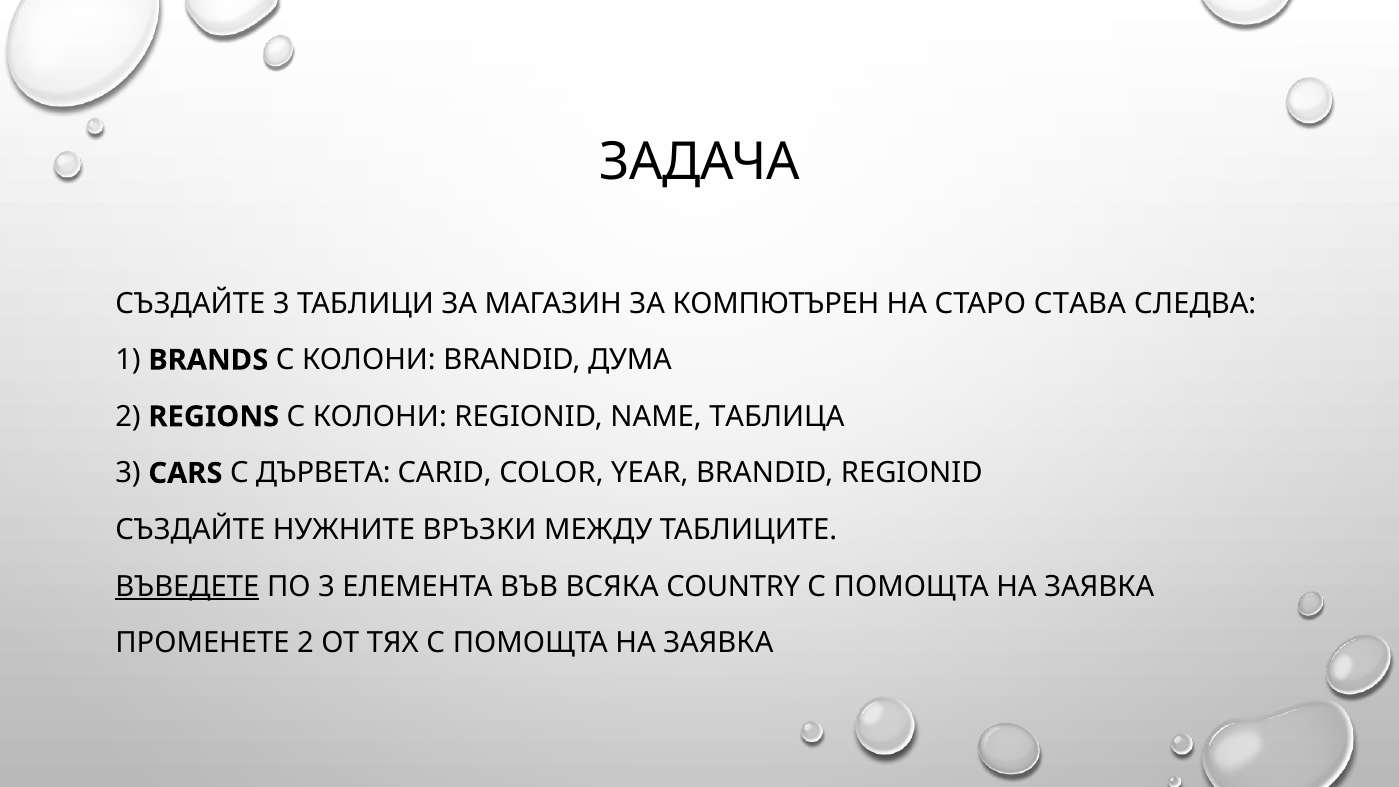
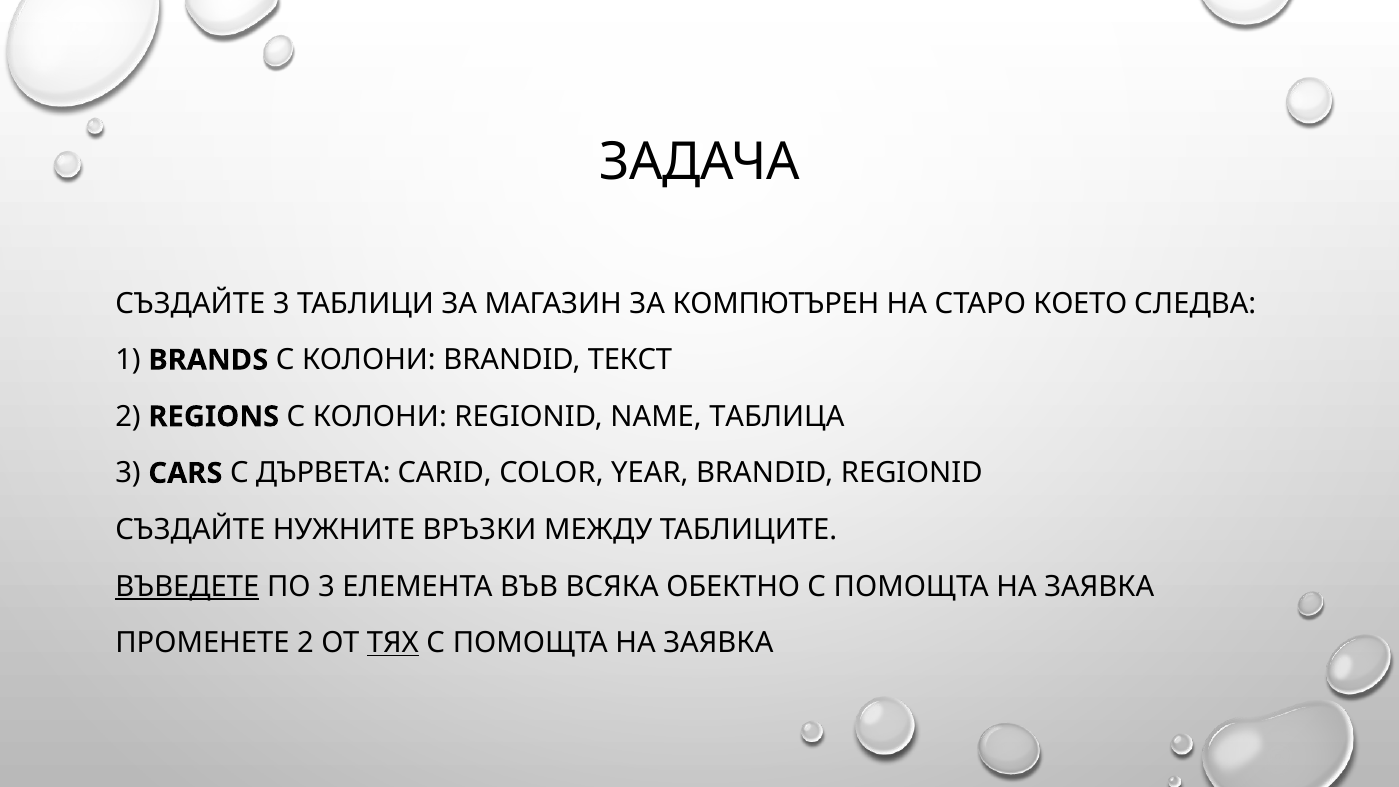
СТАВА: СТАВА -> КОЕТО
ДУМА: ДУМА -> ТЕКСТ
COUNTRY: COUNTRY -> ОБЕКТНО
ТЯХ underline: none -> present
